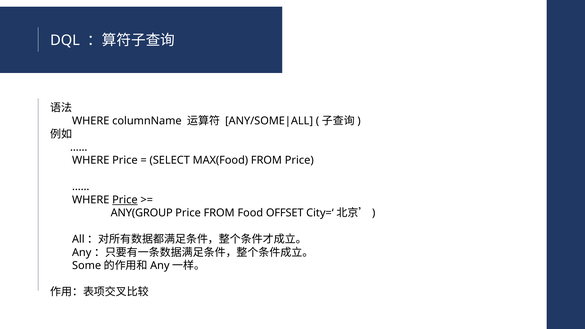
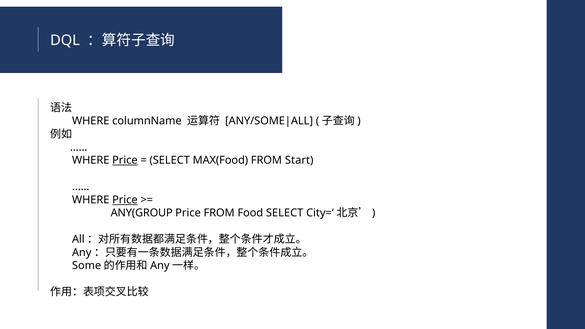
Price at (125, 160) underline: none -> present
FROM Price: Price -> Start
Food OFFSET: OFFSET -> SELECT
